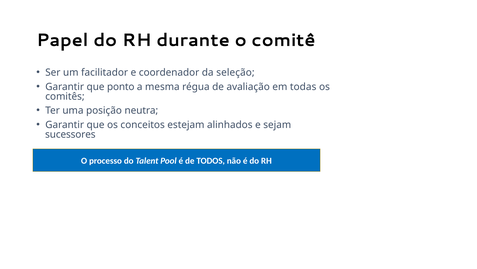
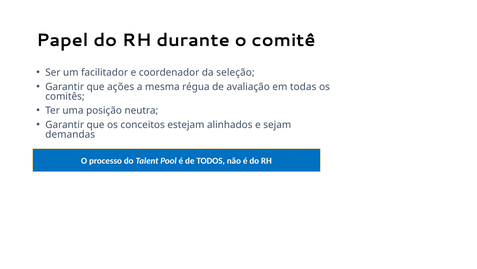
ponto: ponto -> ações
sucessores: sucessores -> demandas
